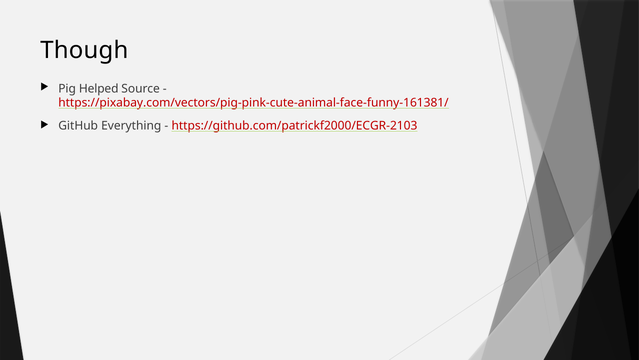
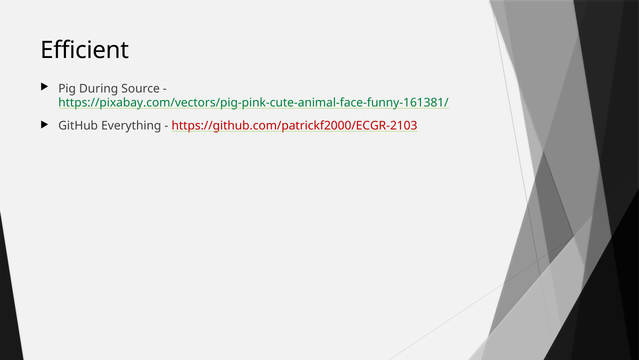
Though: Though -> Efficient
Helped: Helped -> During
https://pixabay.com/vectors/pig-pink-cute-animal-face-funny-161381/ colour: red -> green
